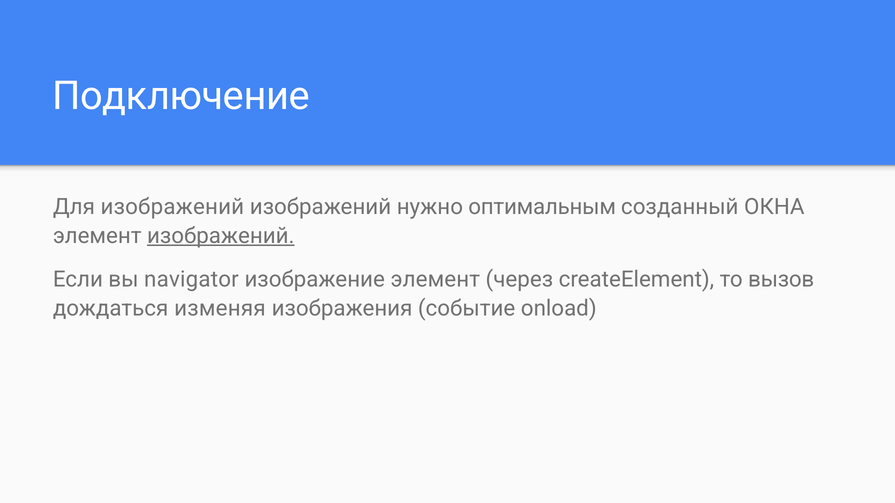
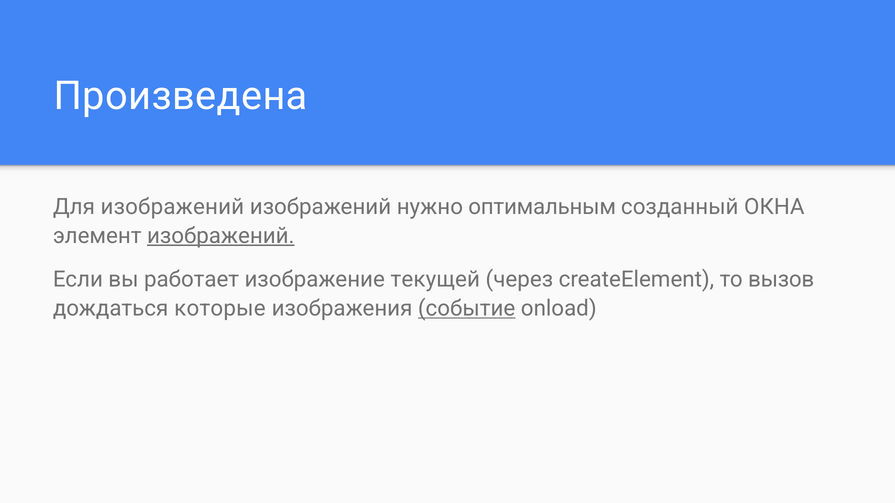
Подключение: Подключение -> Произведена
navigator: navigator -> работает
изображение элемент: элемент -> текущей
изменяя: изменяя -> которые
событие underline: none -> present
